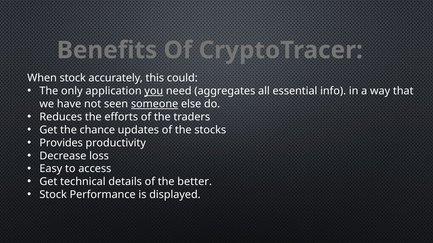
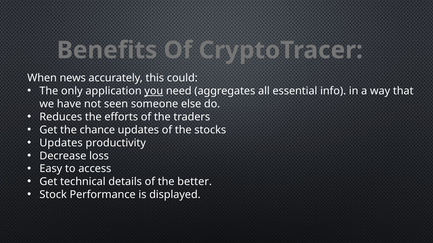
When stock: stock -> news
someone underline: present -> none
Provides at (61, 143): Provides -> Updates
